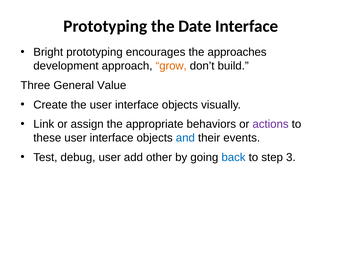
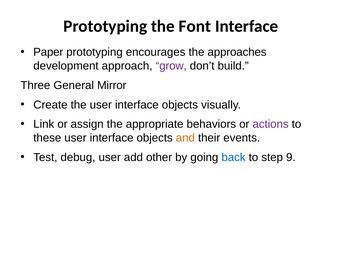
Date: Date -> Font
Bright: Bright -> Paper
grow colour: orange -> purple
Value: Value -> Mirror
and colour: blue -> orange
3: 3 -> 9
